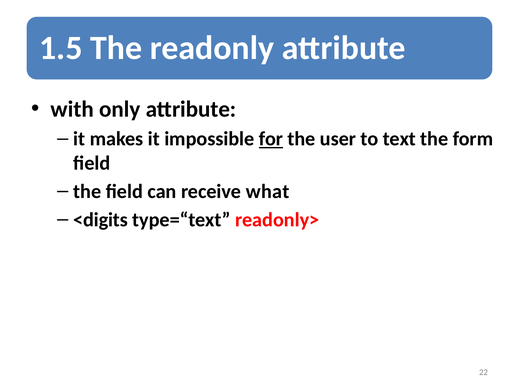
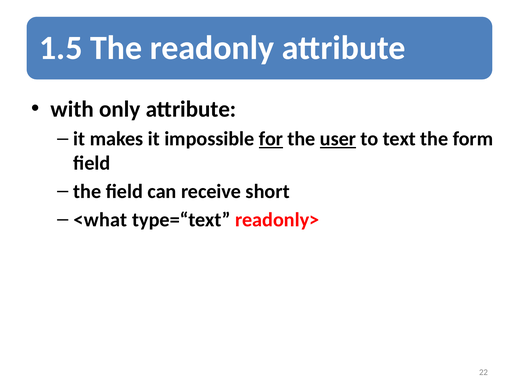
user underline: none -> present
what: what -> short
<digits: <digits -> <what
